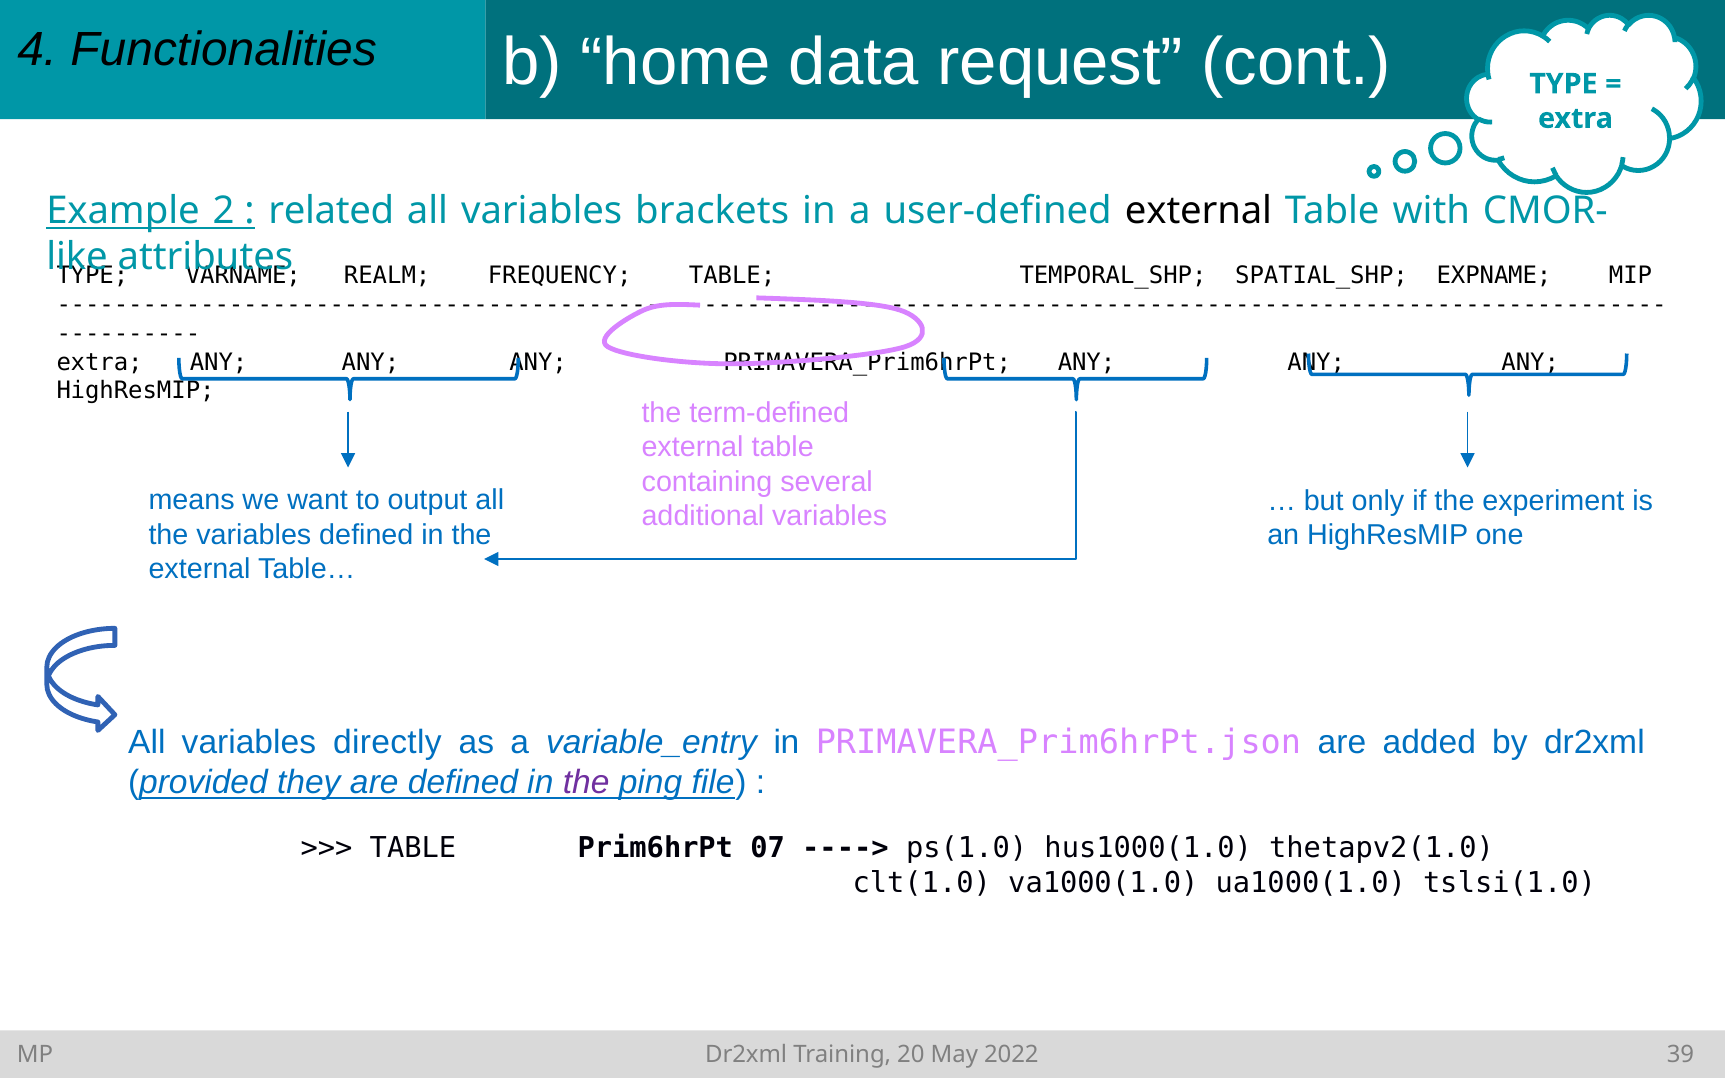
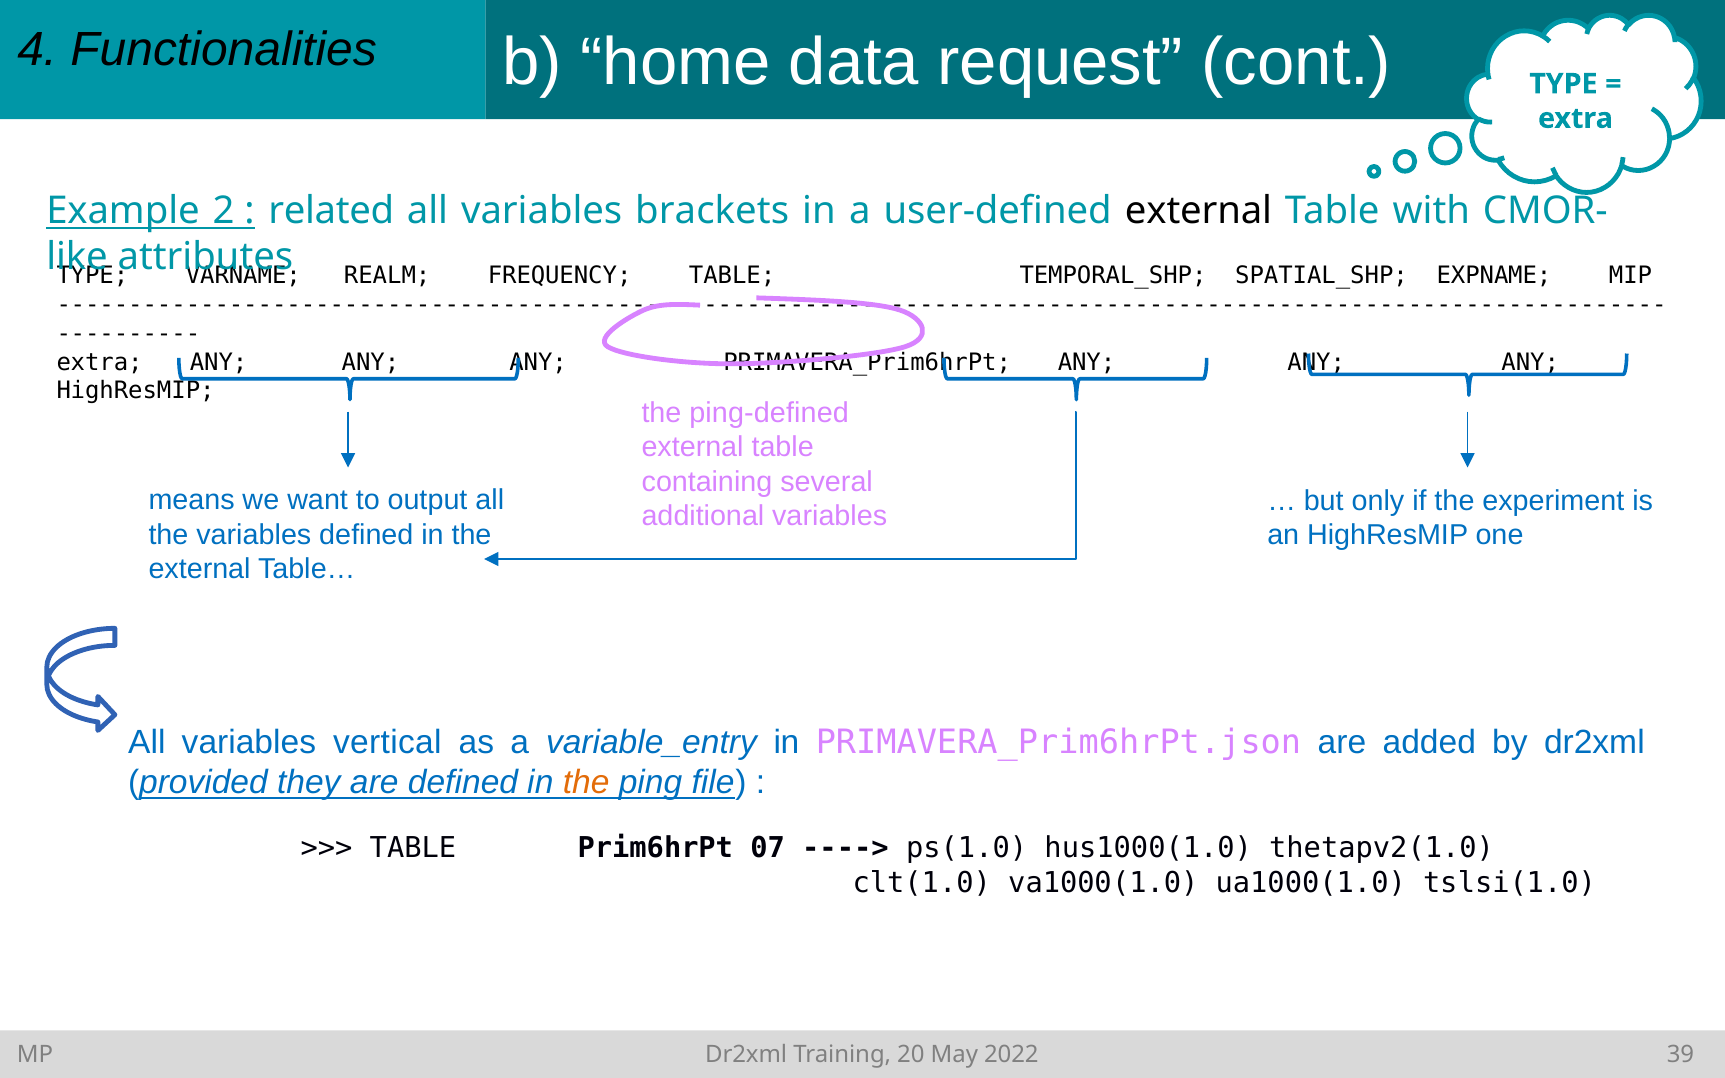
term-defined: term-defined -> ping-defined
directly: directly -> vertical
the at (586, 783) colour: purple -> orange
